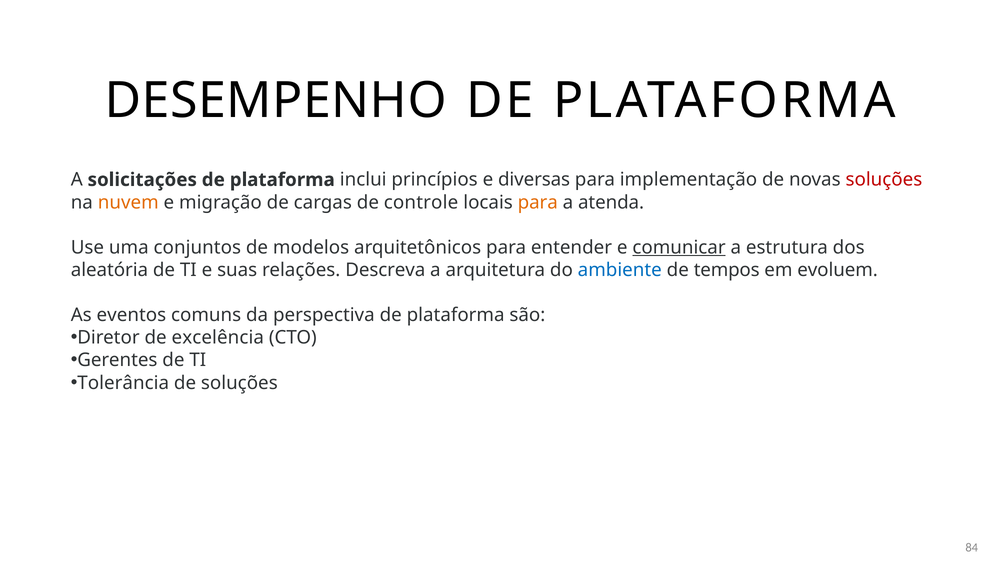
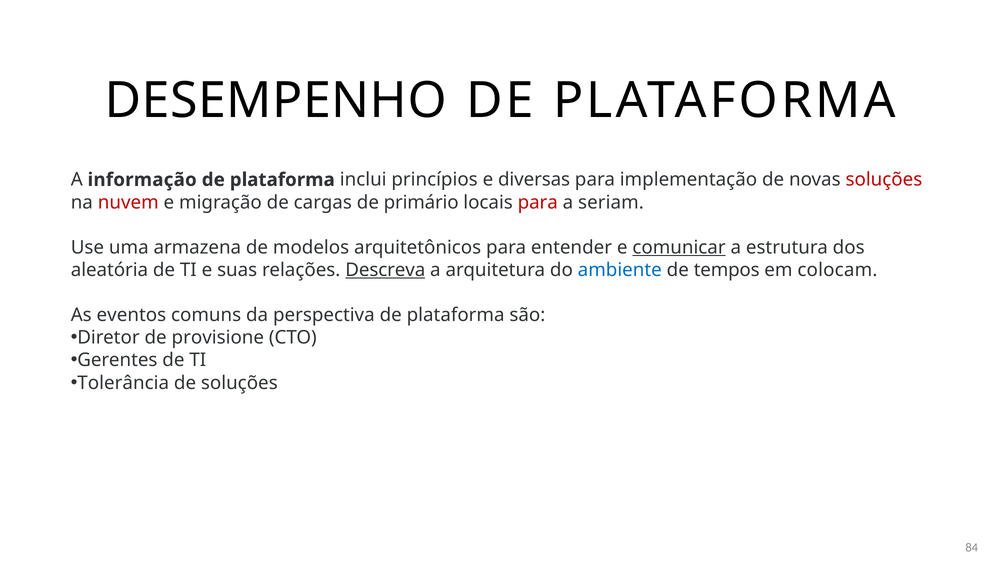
solicitações: solicitações -> informação
nuvem colour: orange -> red
controle: controle -> primário
para at (538, 202) colour: orange -> red
atenda: atenda -> seriam
conjuntos: conjuntos -> armazena
Descreva underline: none -> present
evoluem: evoluem -> colocam
excelência: excelência -> provisione
